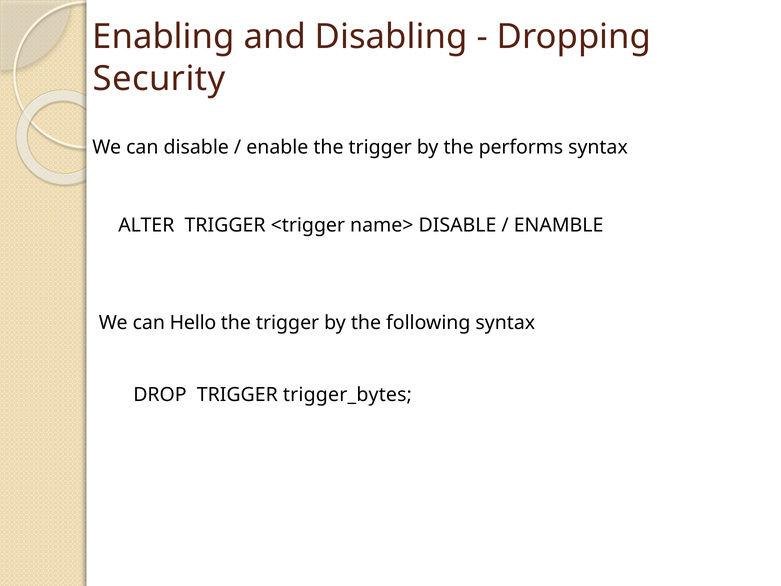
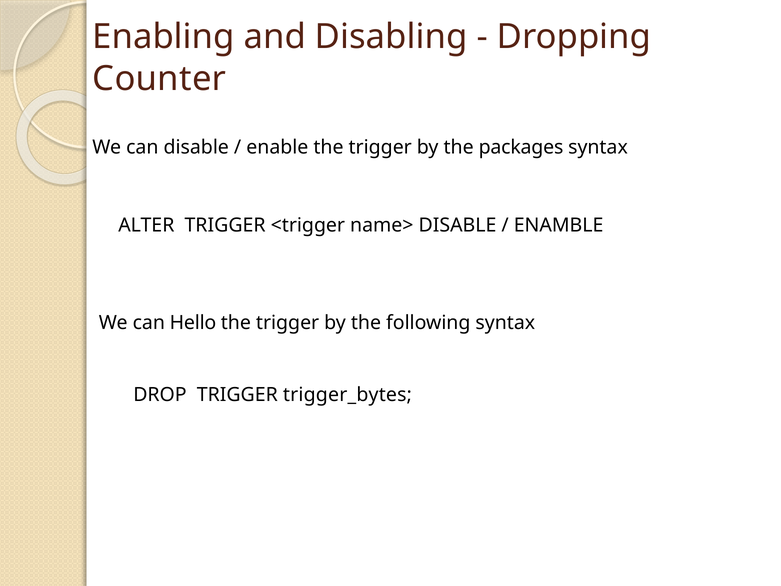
Security: Security -> Counter
performs: performs -> packages
